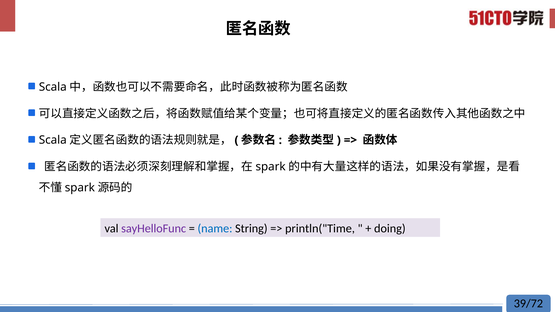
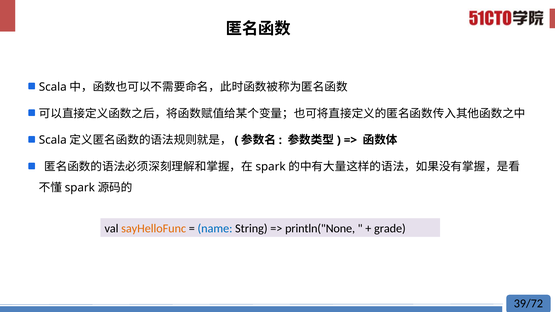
sayHelloFunc colour: purple -> orange
println("Time: println("Time -> println("None
doing: doing -> grade
